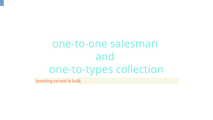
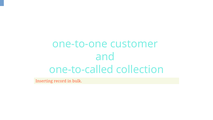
salesman: salesman -> customer
one-to-types: one-to-types -> one-to-called
